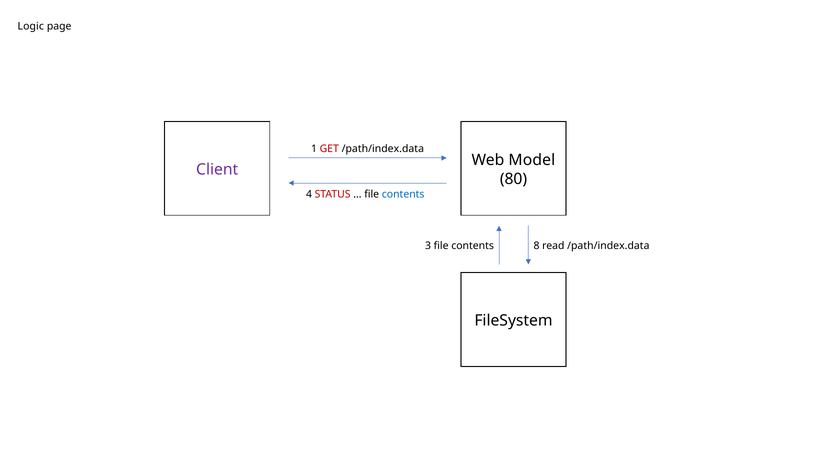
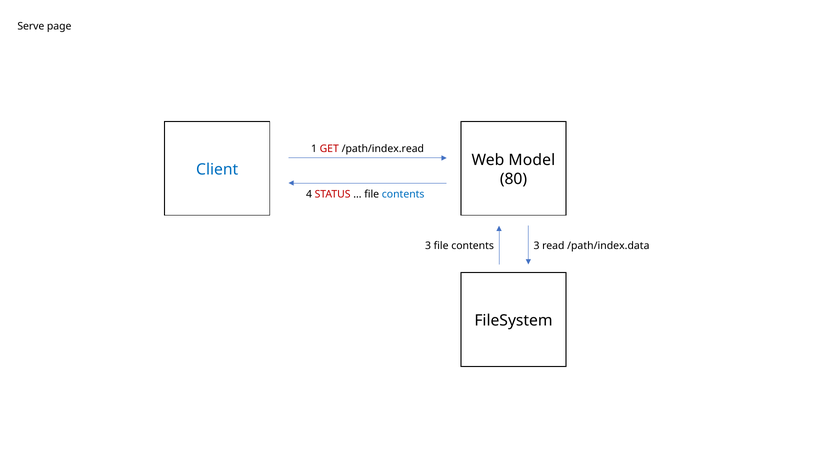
Logic: Logic -> Serve
GET /path/index.data: /path/index.data -> /path/index.read
Client colour: purple -> blue
3 file contents 8: 8 -> 3
